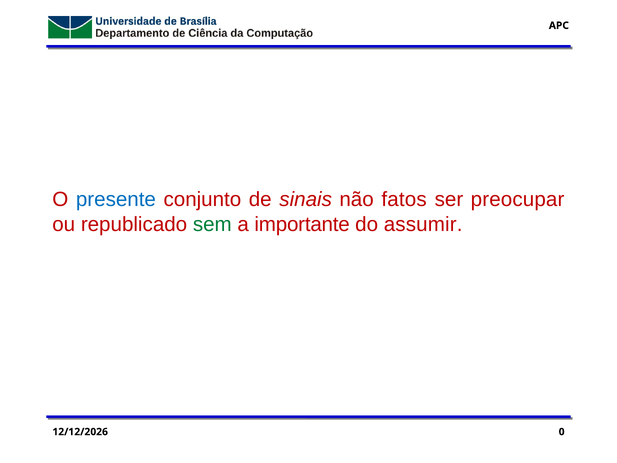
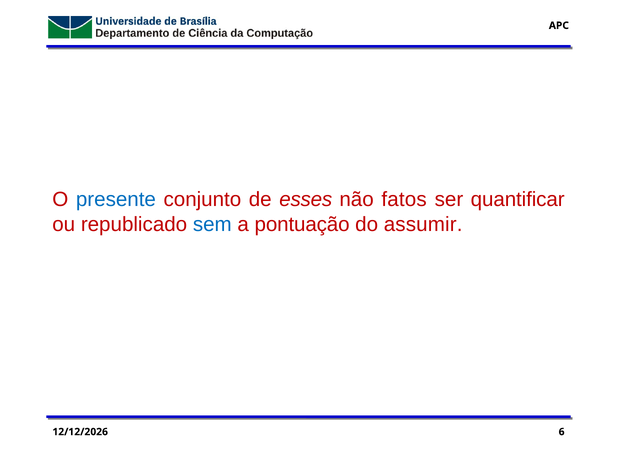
sinais: sinais -> esses
preocupar: preocupar -> quantificar
sem colour: green -> blue
importante: importante -> pontuação
0: 0 -> 6
